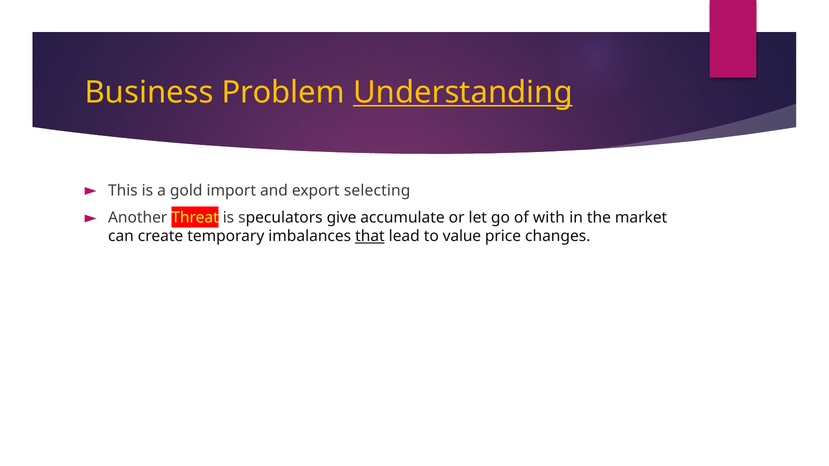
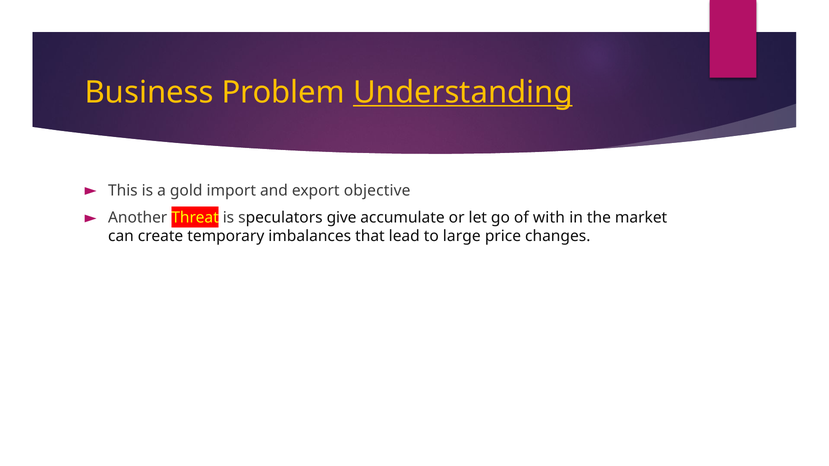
selecting: selecting -> objective
that underline: present -> none
value: value -> large
